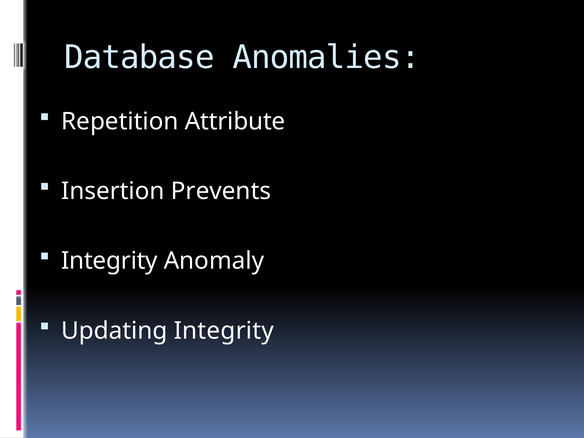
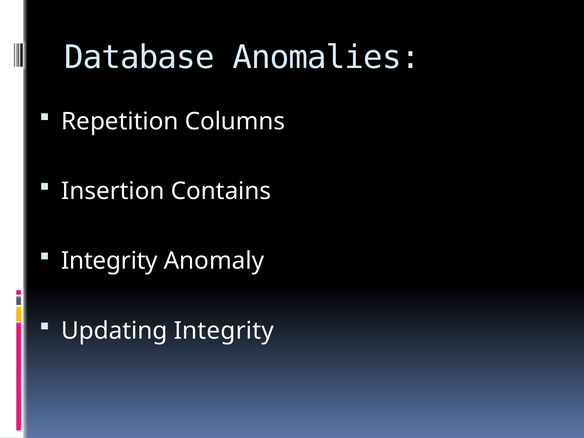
Attribute: Attribute -> Columns
Prevents: Prevents -> Contains
